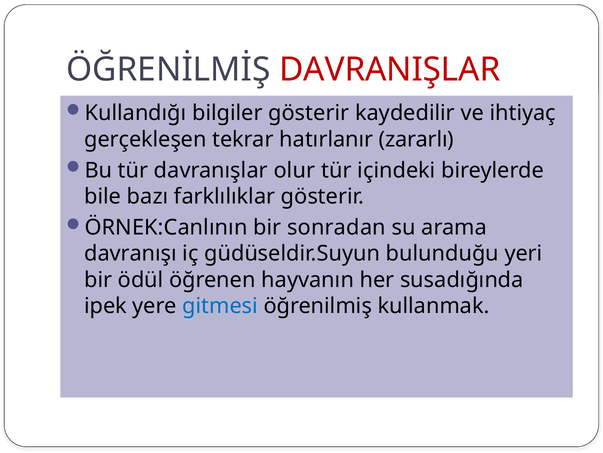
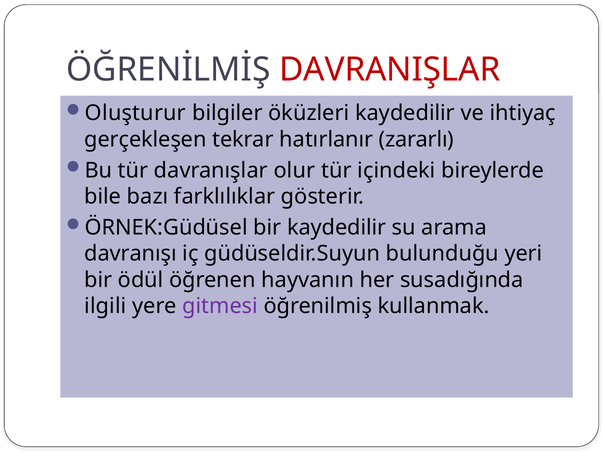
Kullandığı: Kullandığı -> Oluşturur
bilgiler gösterir: gösterir -> öküzleri
ÖRNEK:Canlının: ÖRNEK:Canlının -> ÖRNEK:Güdüsel
bir sonradan: sonradan -> kaydedilir
ipek: ipek -> ilgili
gitmesi colour: blue -> purple
